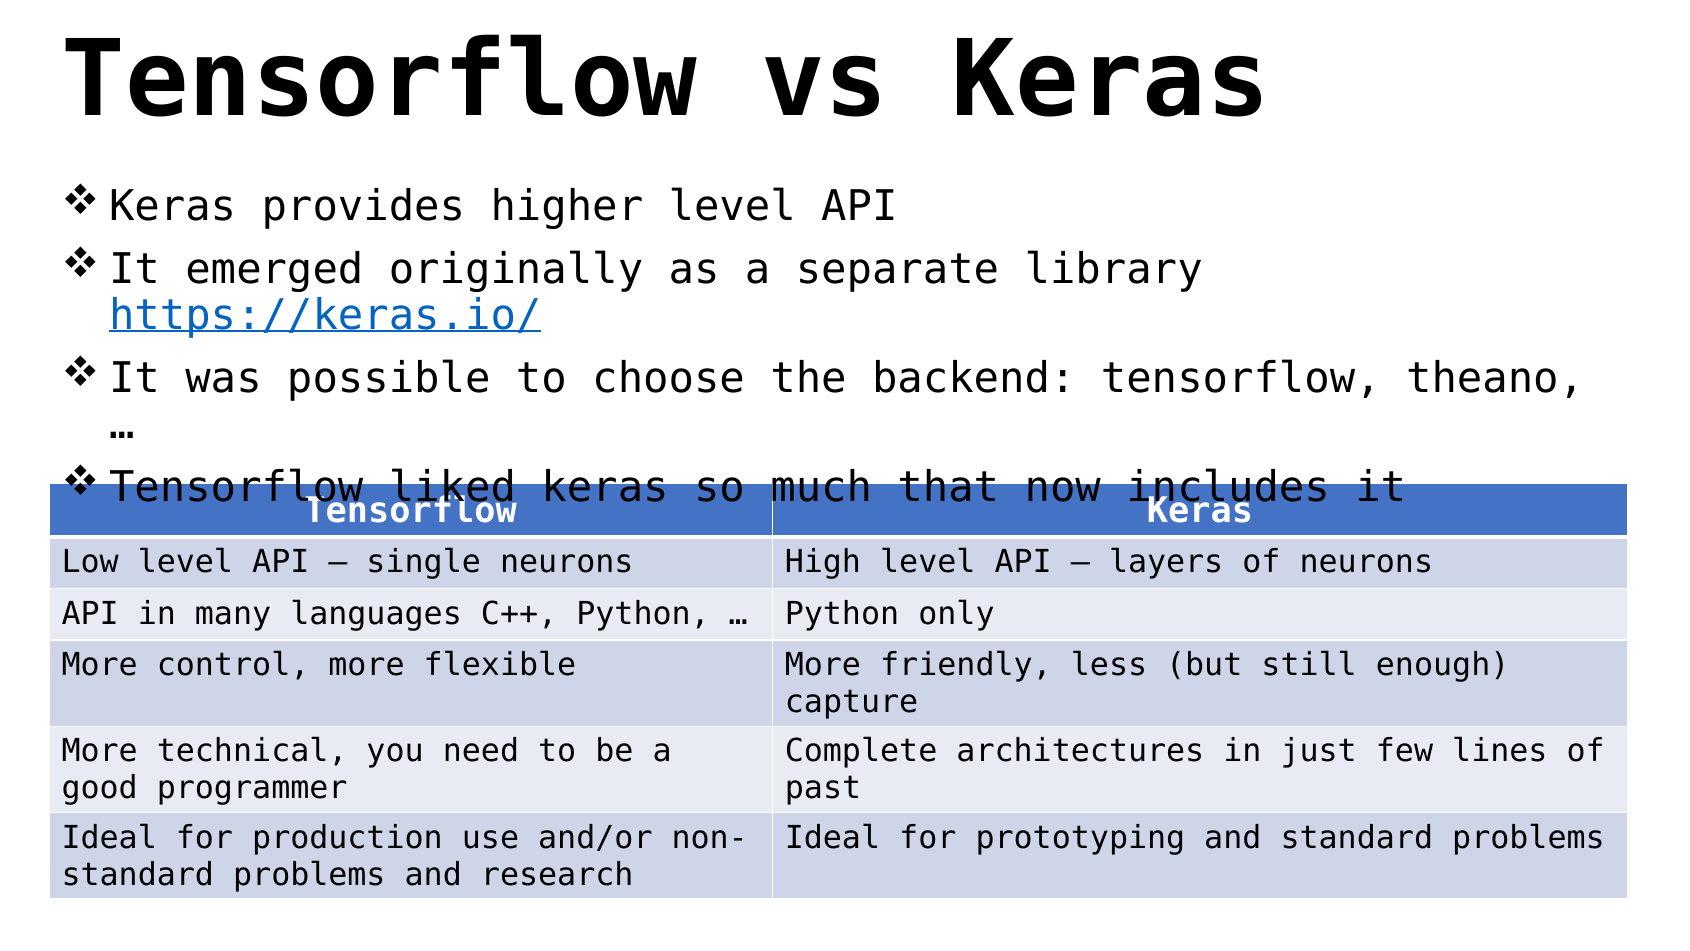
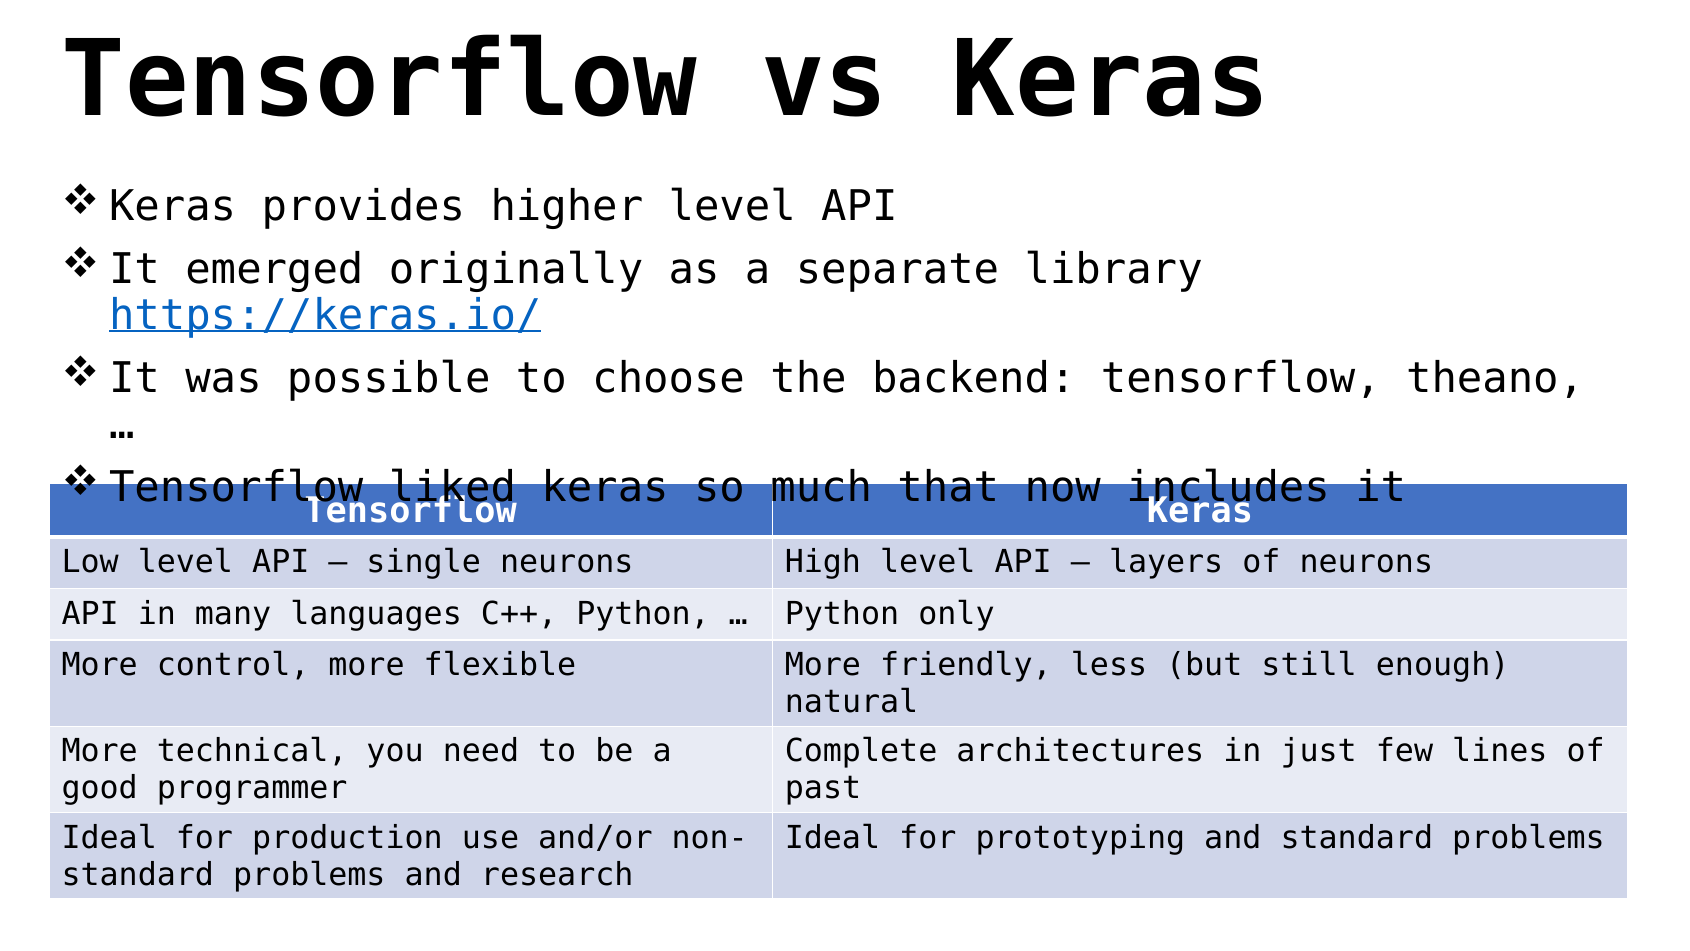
capture: capture -> natural
